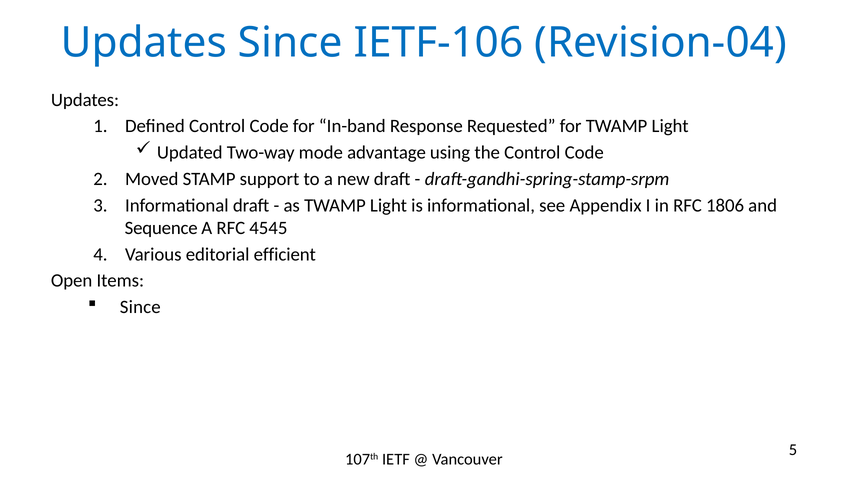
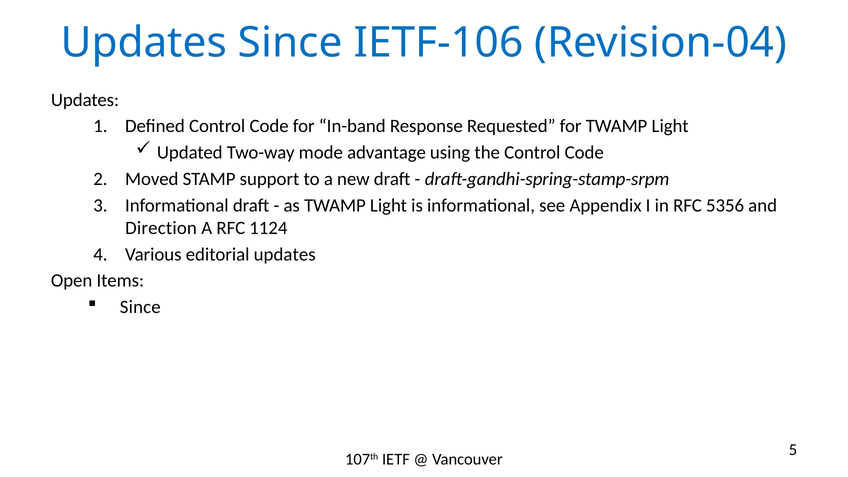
1806: 1806 -> 5356
Sequence: Sequence -> Direction
4545: 4545 -> 1124
editorial efficient: efficient -> updates
